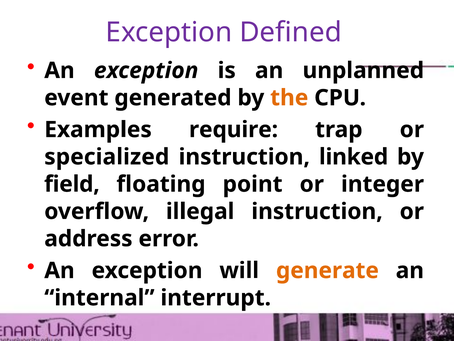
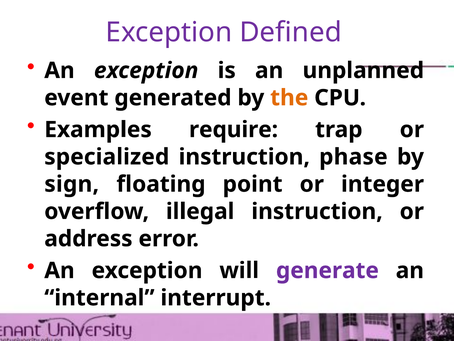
linked: linked -> phase
field: field -> sign
generate colour: orange -> purple
